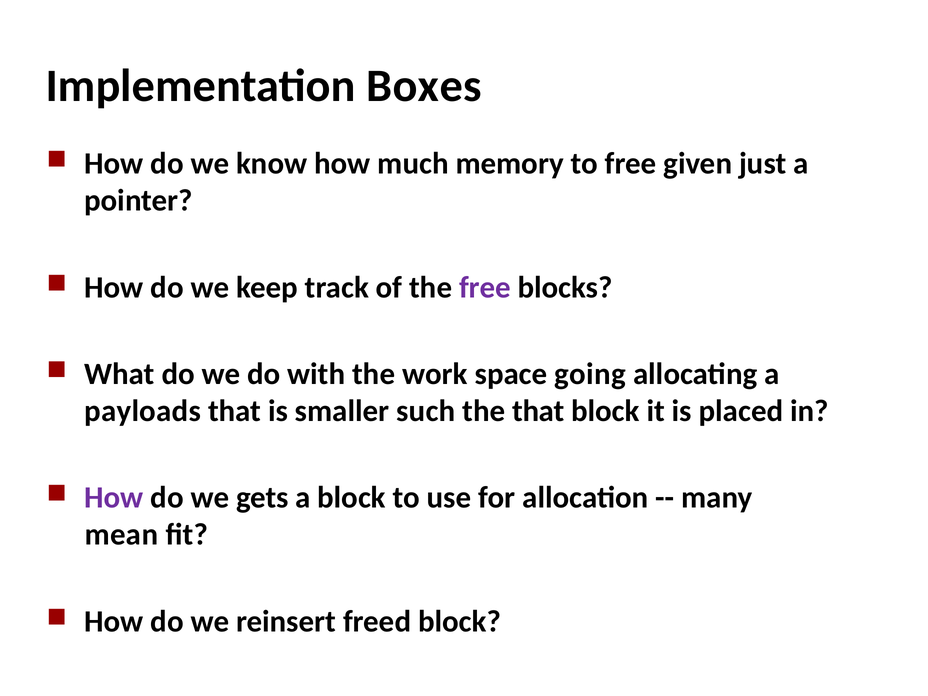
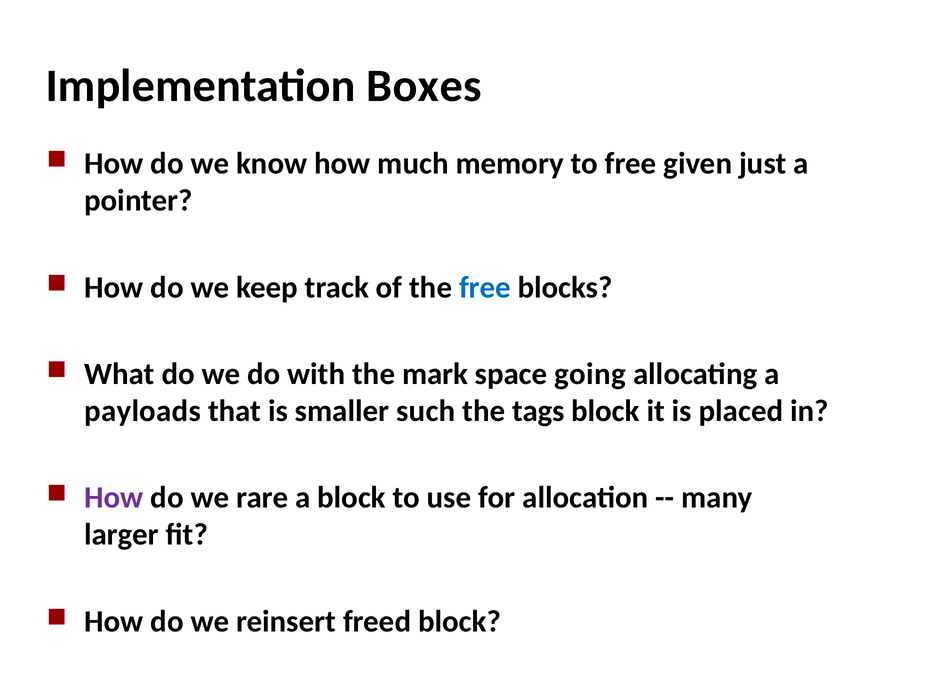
free at (485, 287) colour: purple -> blue
work: work -> mark
the that: that -> tags
gets: gets -> rare
mean: mean -> larger
